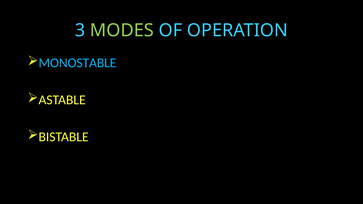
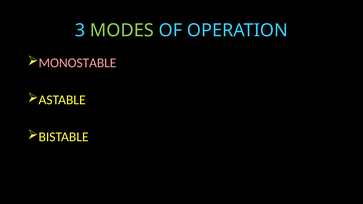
MONOSTABLE colour: light blue -> pink
